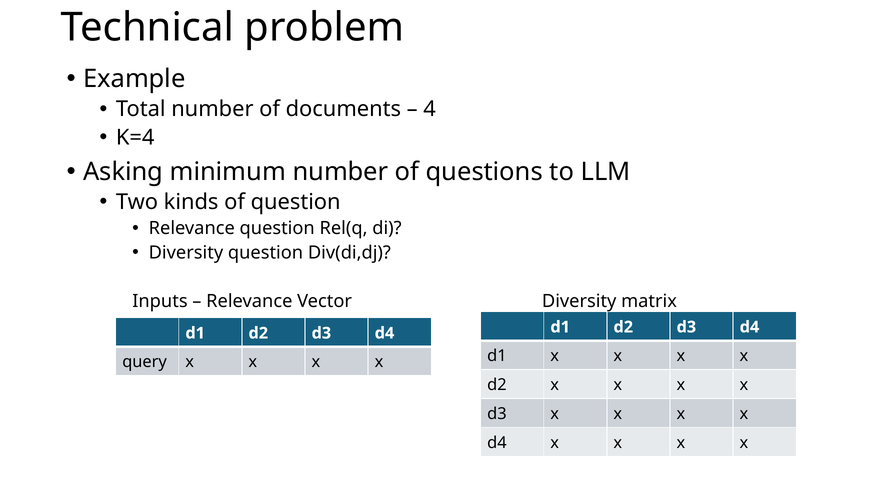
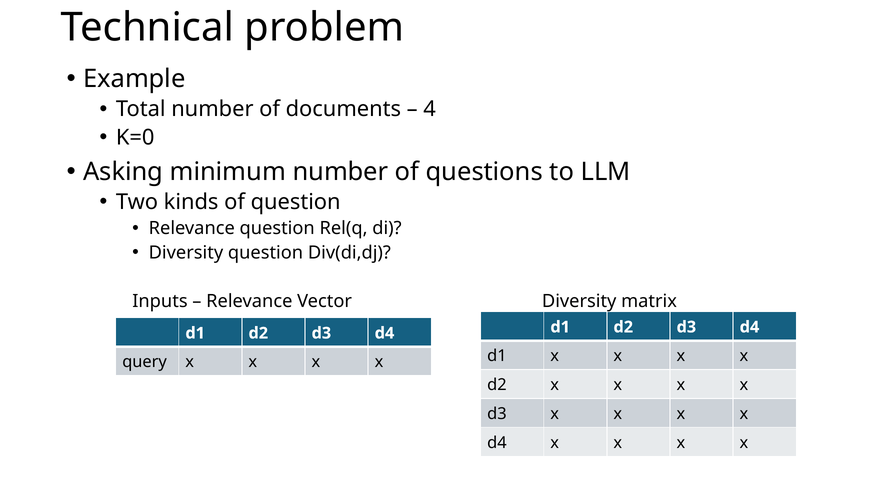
K=4: K=4 -> K=0
